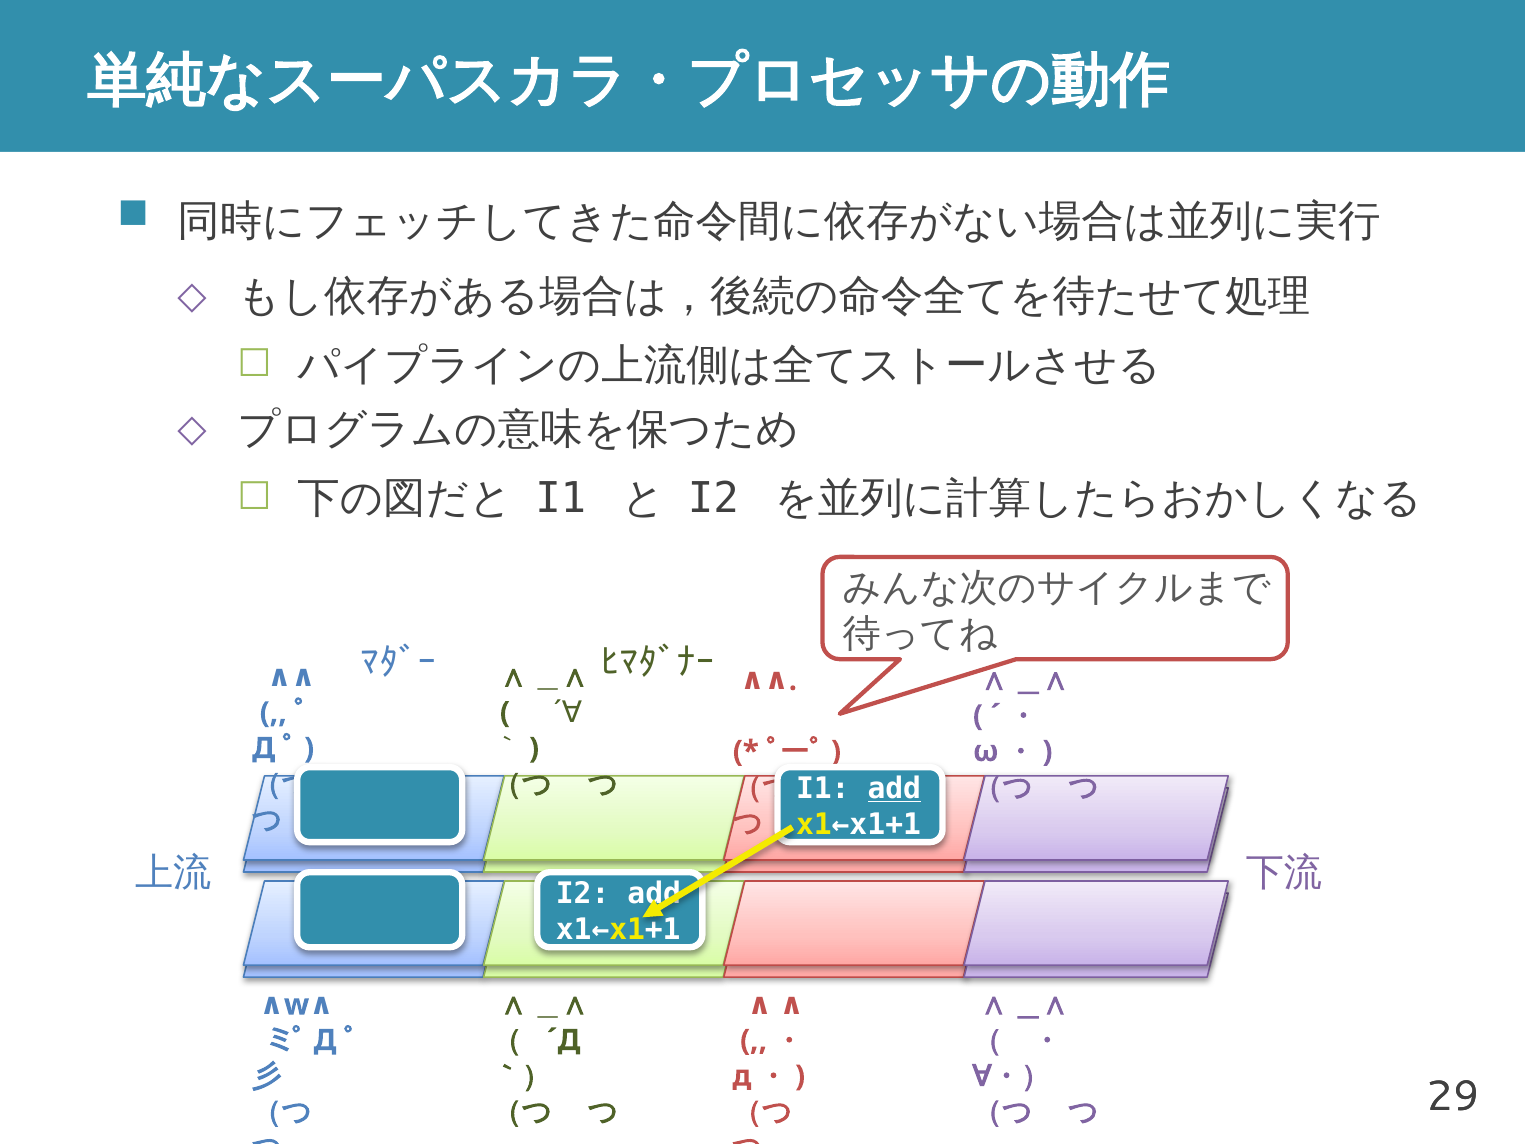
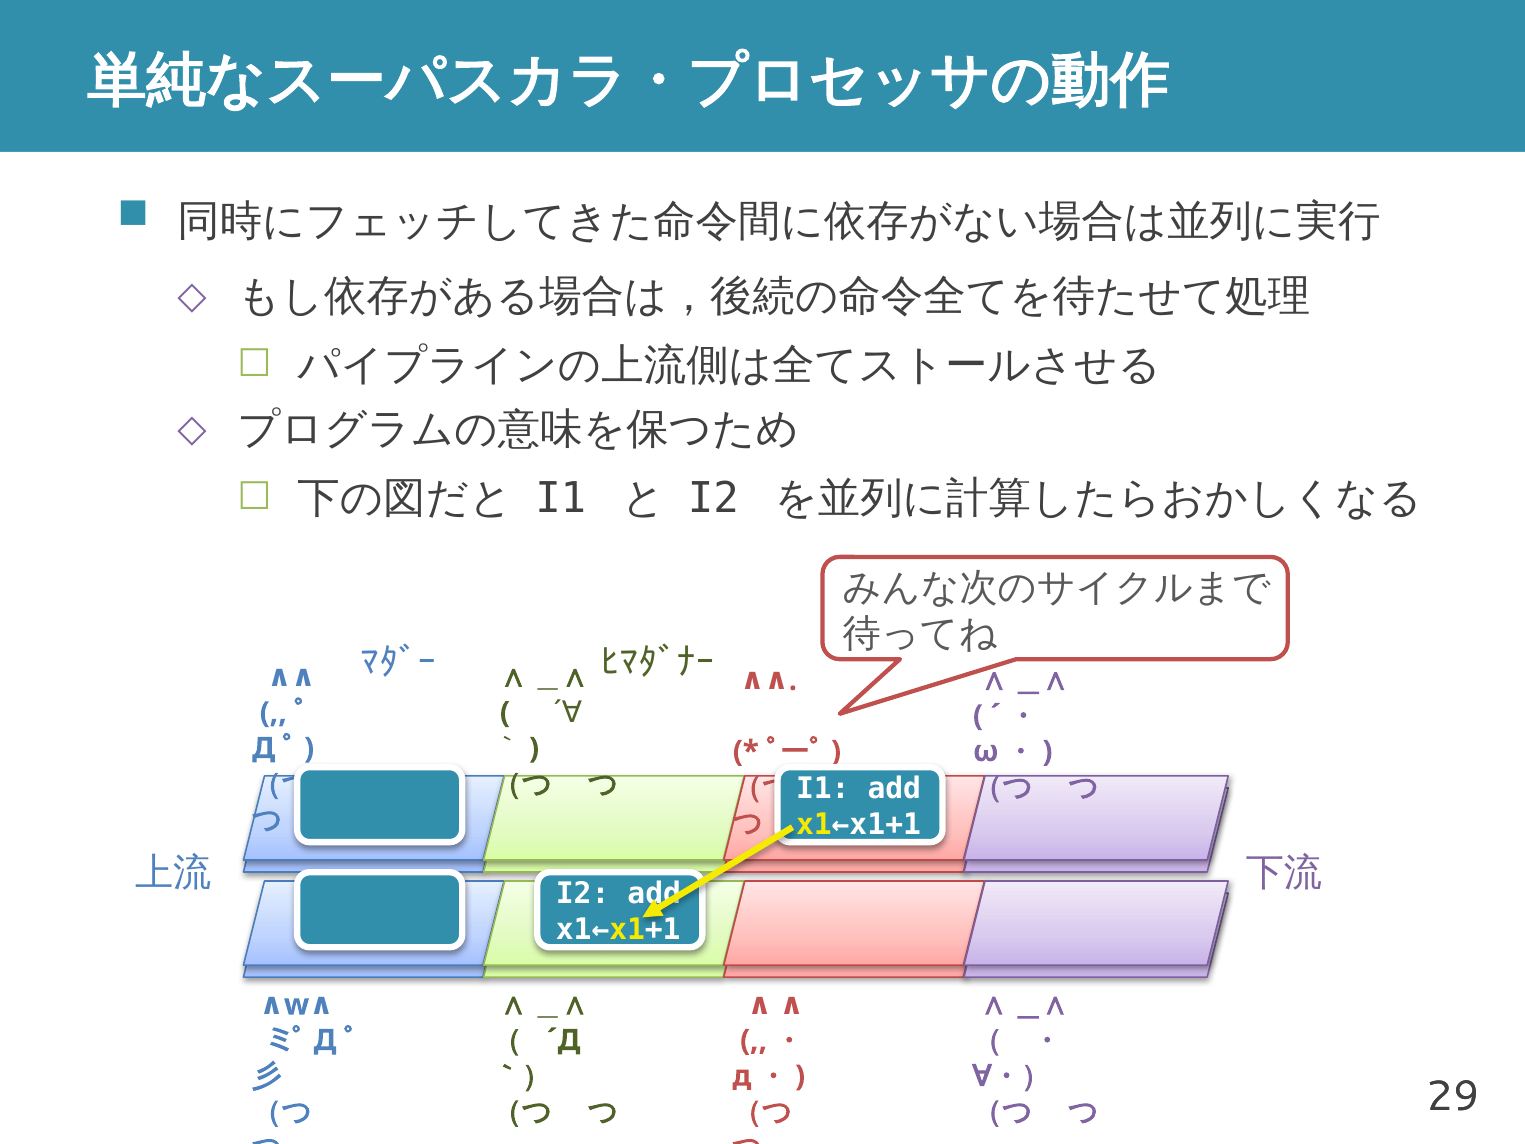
add at (894, 789) underline: present -> none
